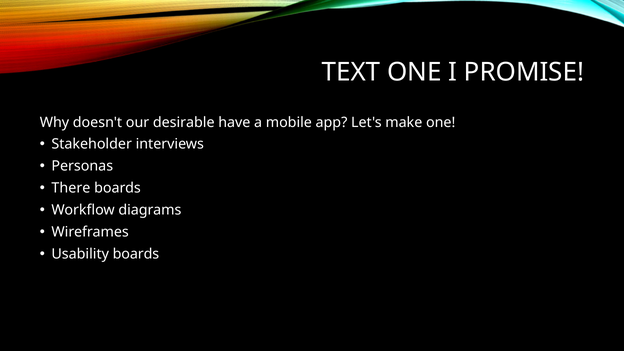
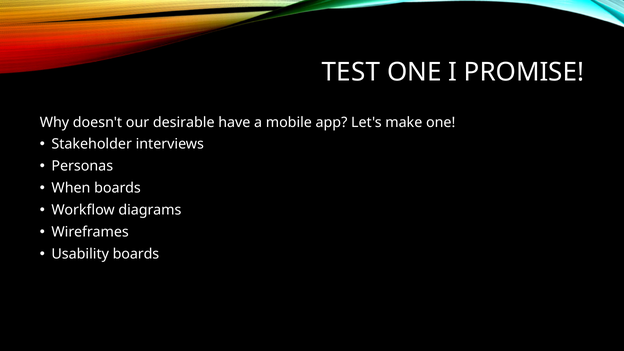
TEXT: TEXT -> TEST
There: There -> When
